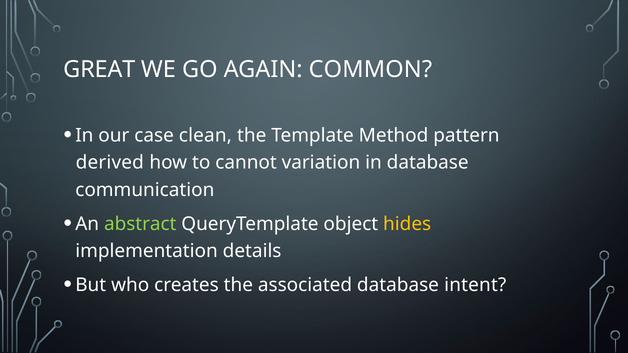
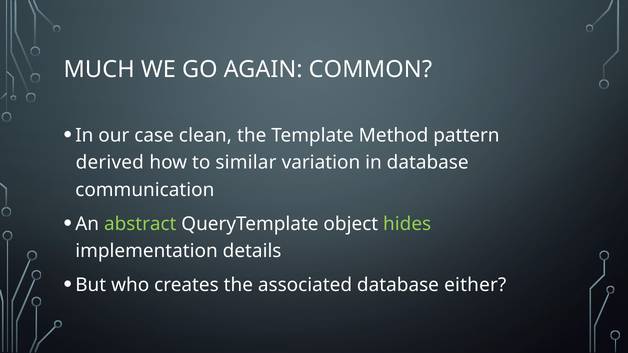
GREAT: GREAT -> MUCH
cannot: cannot -> similar
hides colour: yellow -> light green
intent: intent -> either
